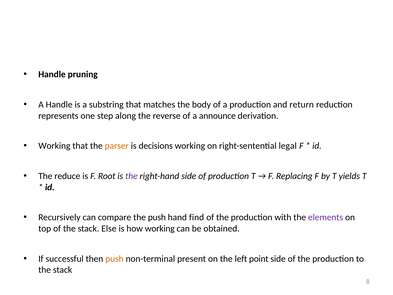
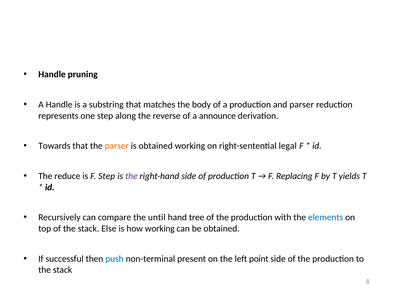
and return: return -> parser
Working at (54, 146): Working -> Towards
is decisions: decisions -> obtained
F Root: Root -> Step
the push: push -> until
find: find -> tree
elements colour: purple -> blue
push at (114, 258) colour: orange -> blue
